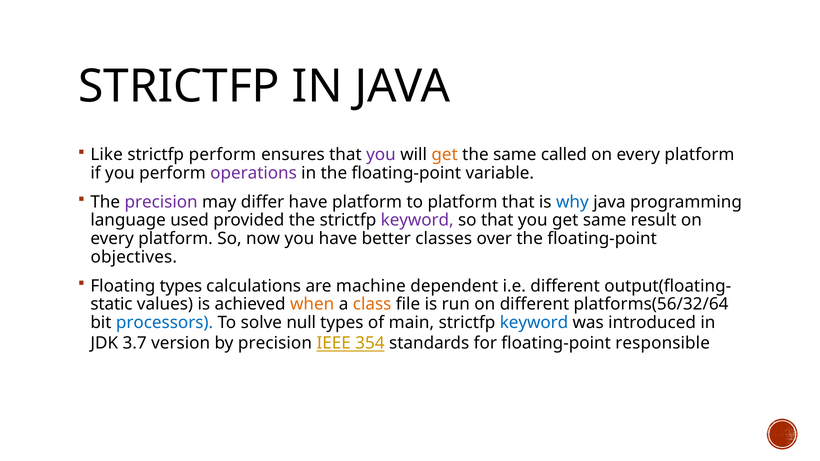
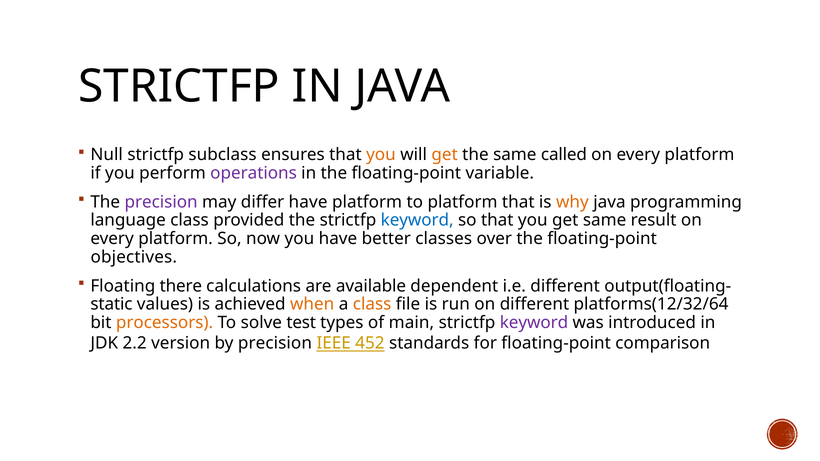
Like: Like -> Null
strictfp perform: perform -> subclass
you at (381, 155) colour: purple -> orange
why colour: blue -> orange
language used: used -> class
keyword at (417, 220) colour: purple -> blue
Floating types: types -> there
machine: machine -> available
platforms(56/32/64: platforms(56/32/64 -> platforms(12/32/64
processors colour: blue -> orange
null: null -> test
keyword at (534, 323) colour: blue -> purple
3.7: 3.7 -> 2.2
354: 354 -> 452
responsible: responsible -> comparison
